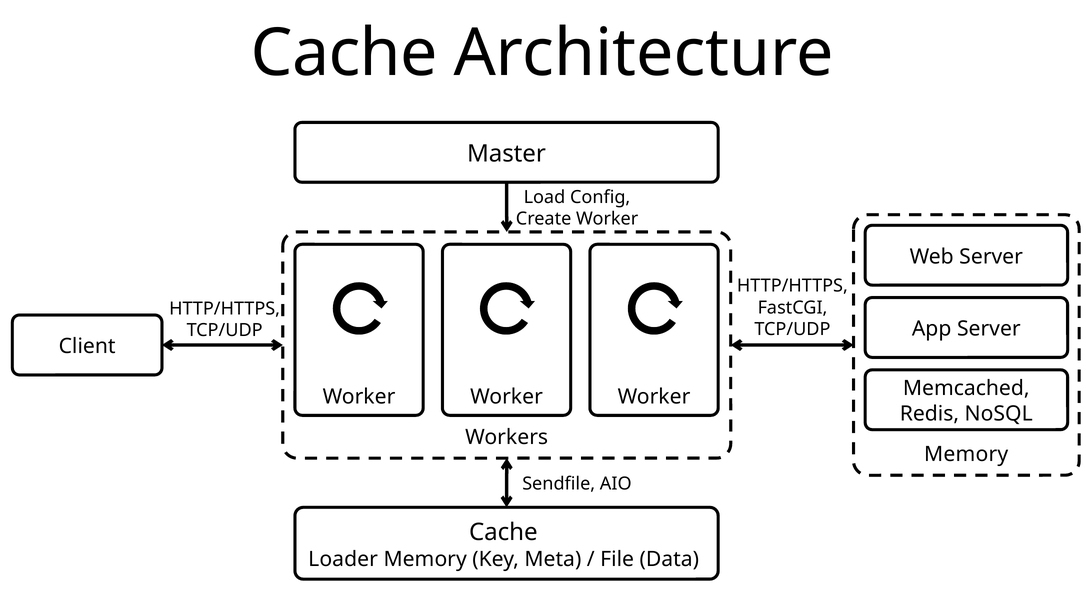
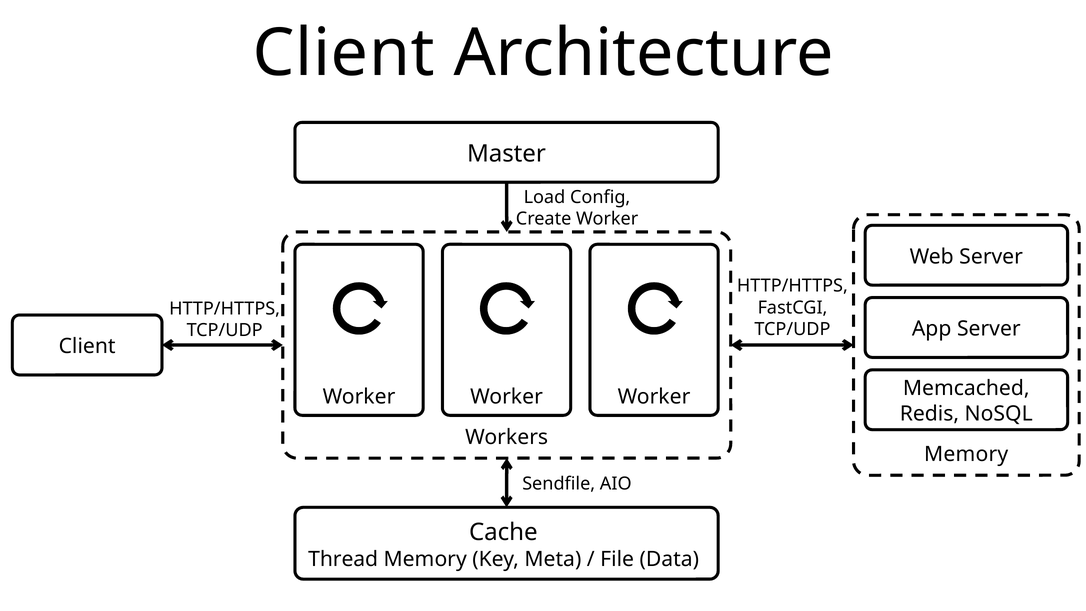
Cache at (344, 53): Cache -> Client
Loader: Loader -> Thread
